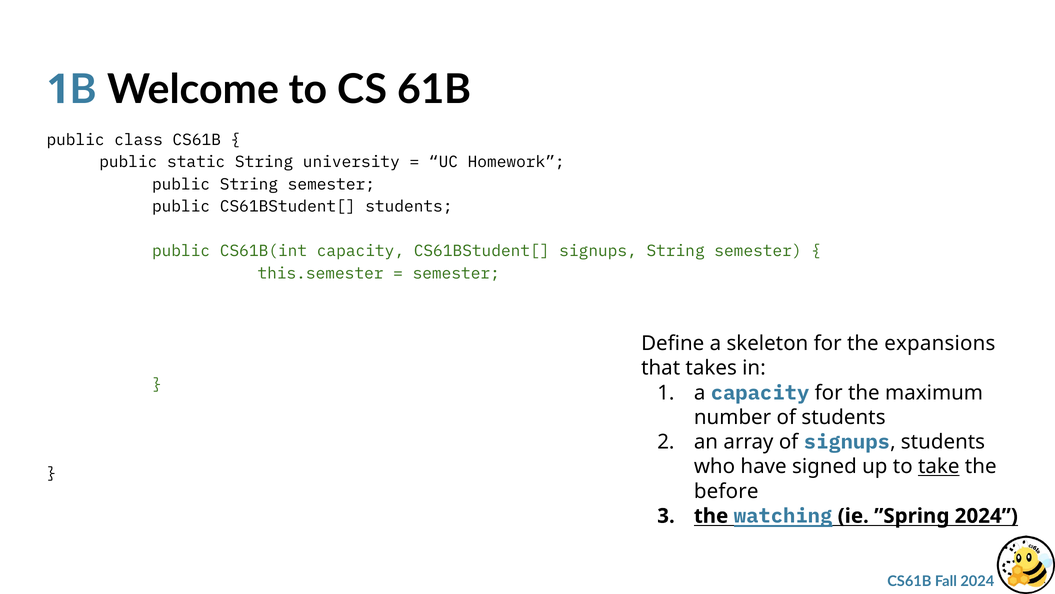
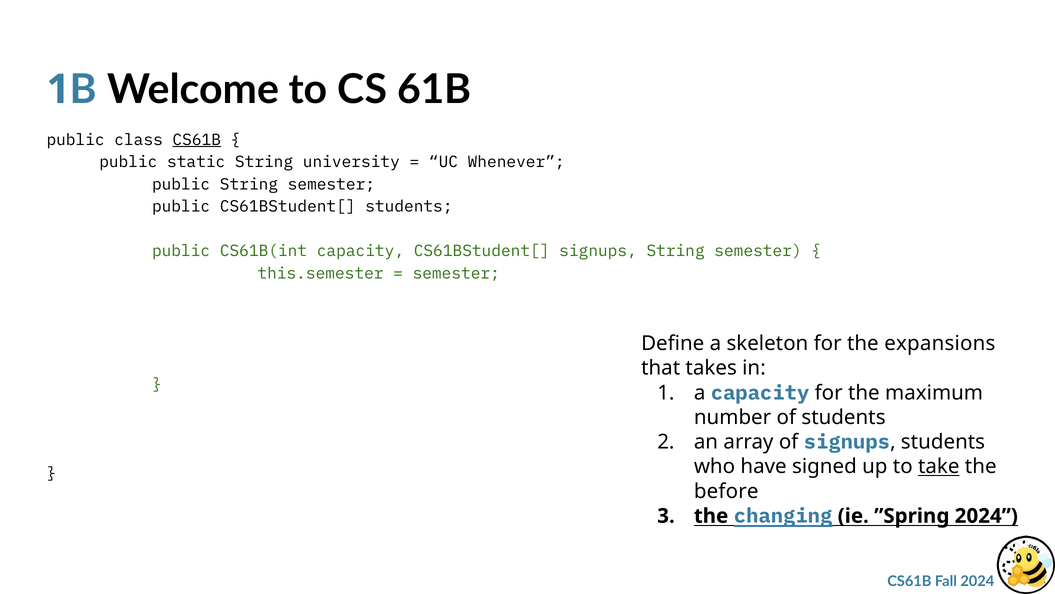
CS61B at (197, 140) underline: none -> present
Homework: Homework -> Whenever
watching: watching -> changing
